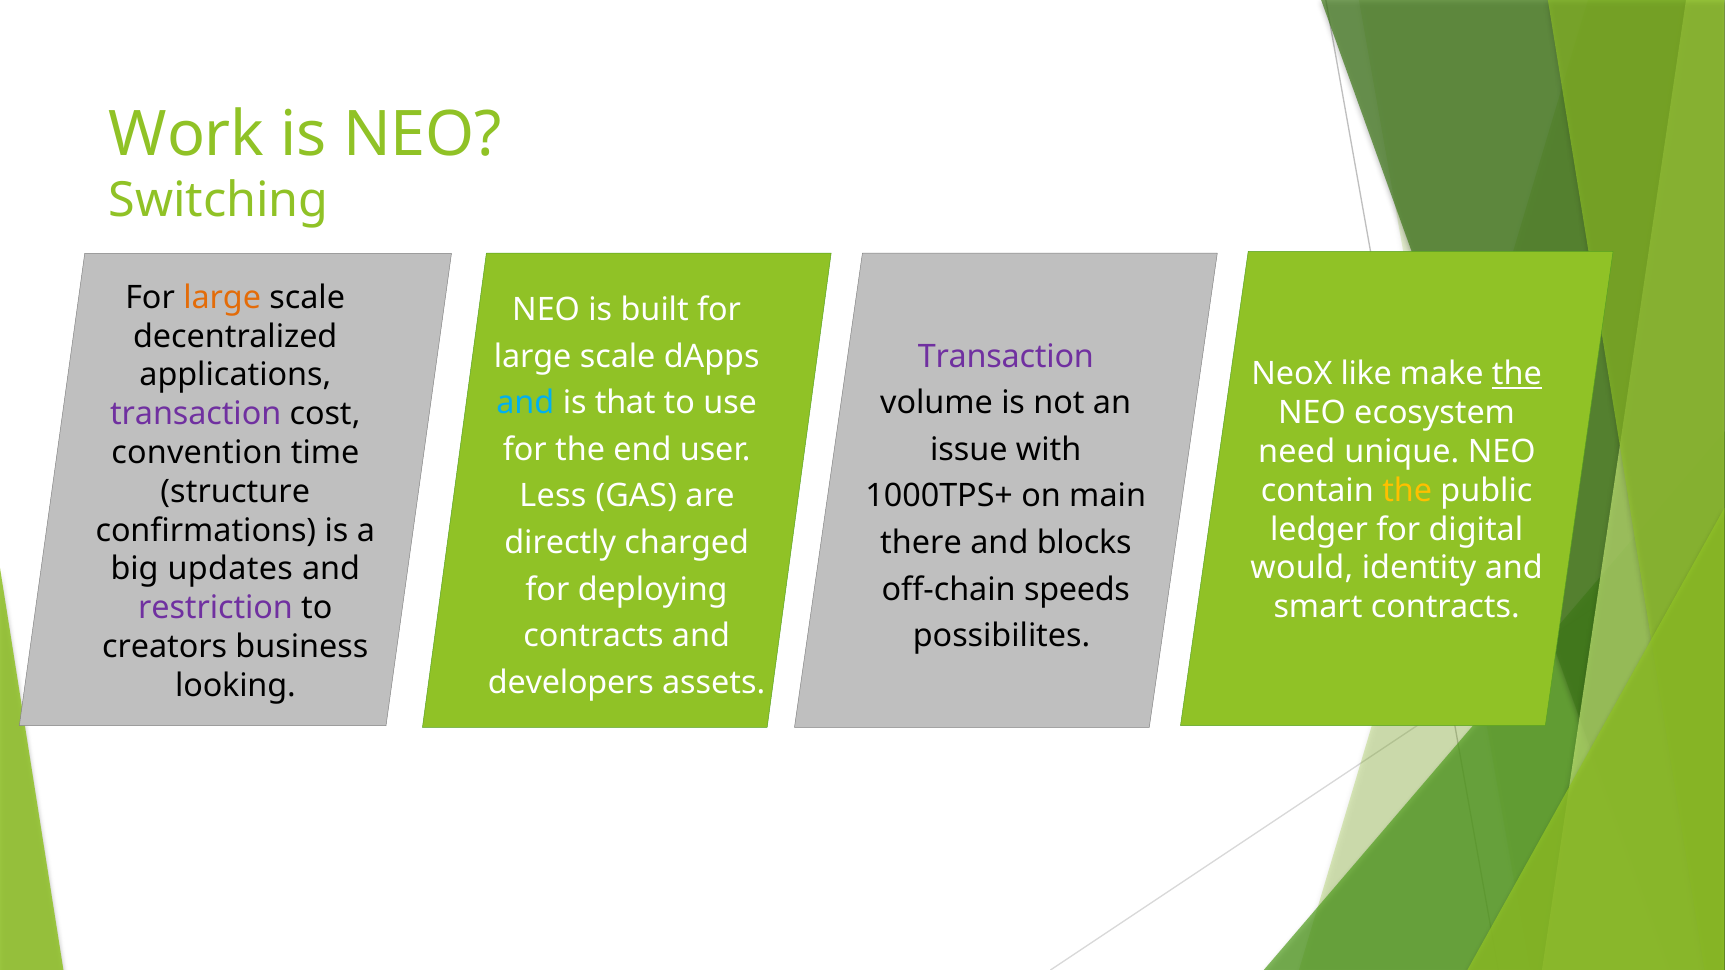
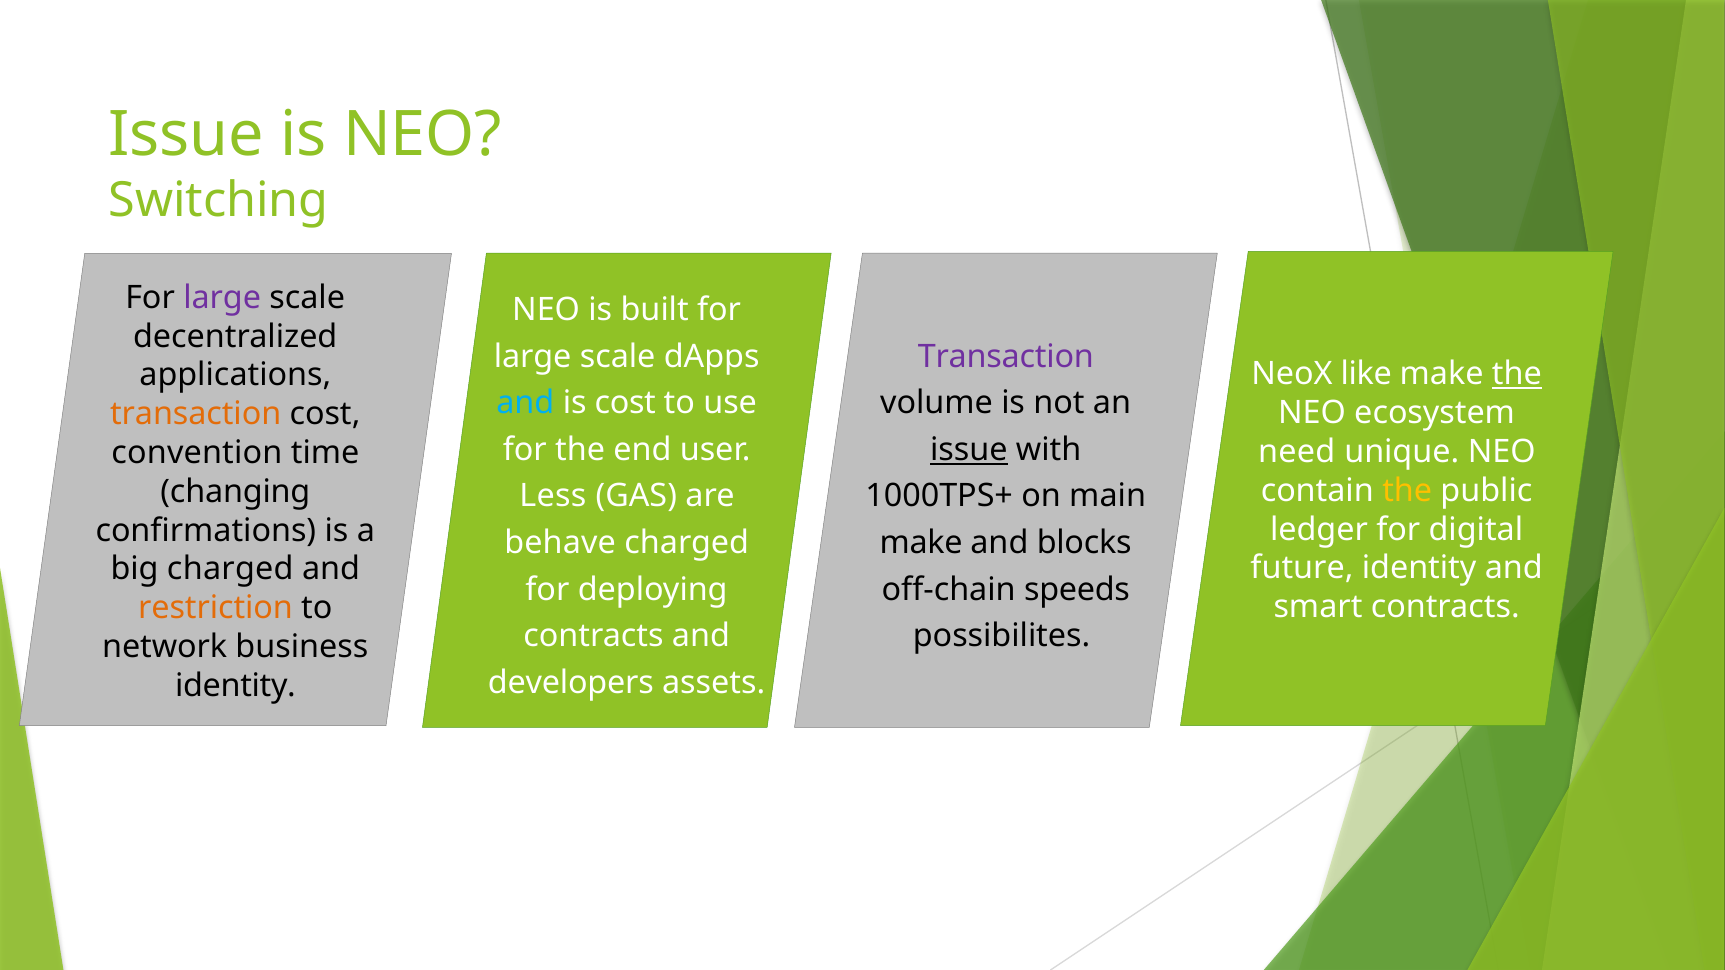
Work at (187, 135): Work -> Issue
large at (222, 298) colour: orange -> purple
is that: that -> cost
transaction at (196, 414) colour: purple -> orange
issue at (969, 450) underline: none -> present
structure: structure -> changing
directly: directly -> behave
there at (921, 543): there -> make
would: would -> future
big updates: updates -> charged
restriction colour: purple -> orange
creators: creators -> network
looking at (235, 686): looking -> identity
